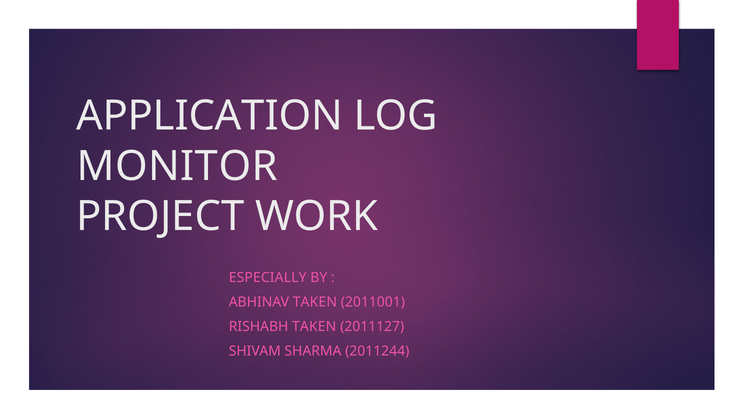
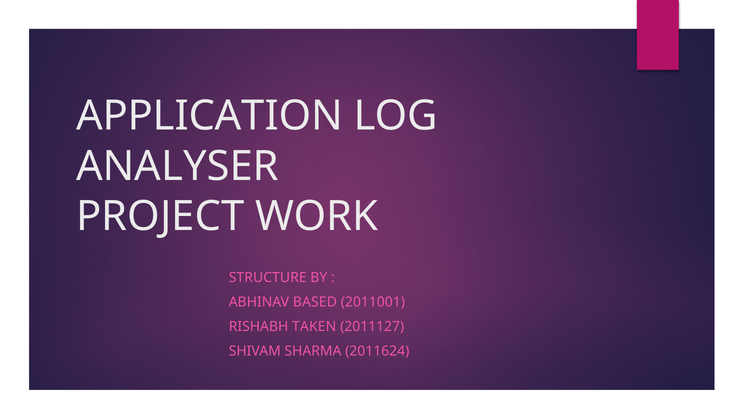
MONITOR: MONITOR -> ANALYSER
ESPECIALLY: ESPECIALLY -> STRUCTURE
ABHINAV TAKEN: TAKEN -> BASED
2011244: 2011244 -> 2011624
